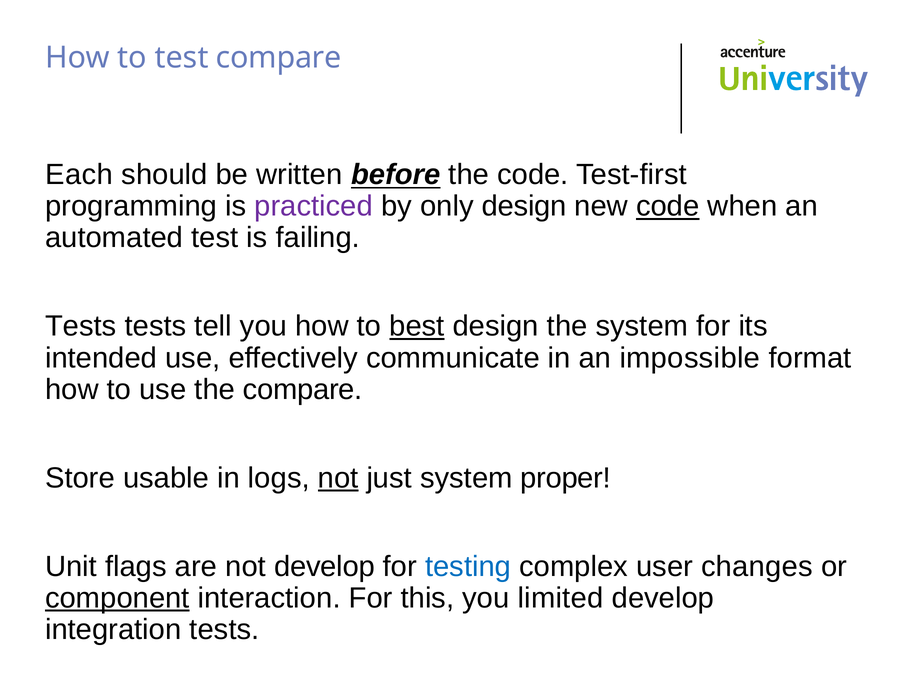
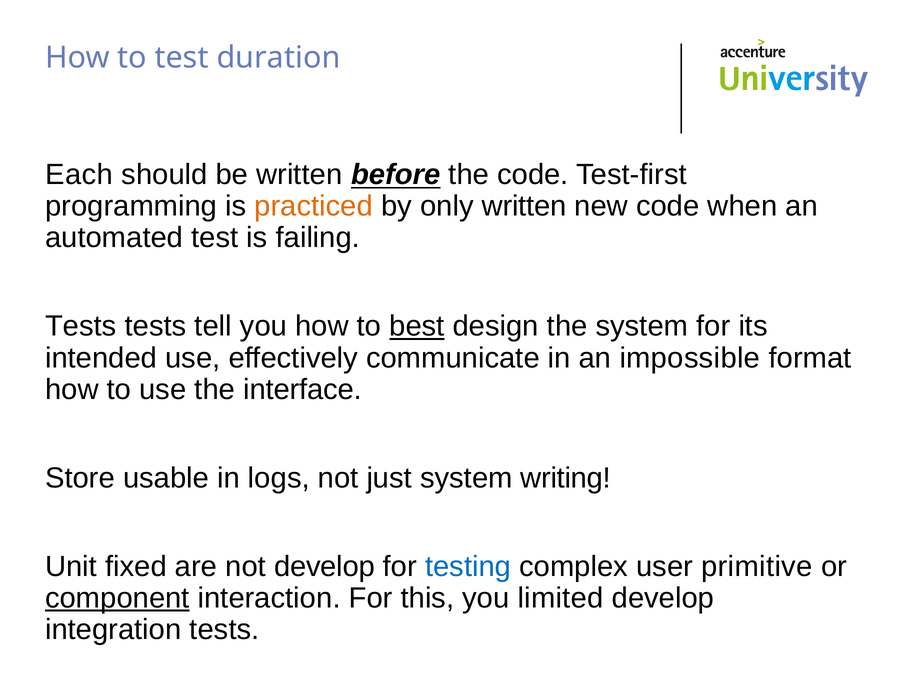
test compare: compare -> duration
practiced colour: purple -> orange
only design: design -> written
code at (668, 206) underline: present -> none
the compare: compare -> interface
not at (338, 478) underline: present -> none
proper: proper -> writing
flags: flags -> fixed
changes: changes -> primitive
